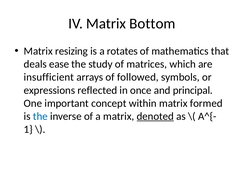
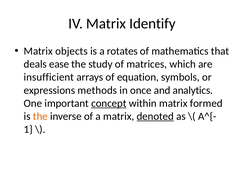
Bottom: Bottom -> Identify
resizing: resizing -> objects
followed: followed -> equation
reflected: reflected -> methods
principal: principal -> analytics
concept underline: none -> present
the at (40, 116) colour: blue -> orange
